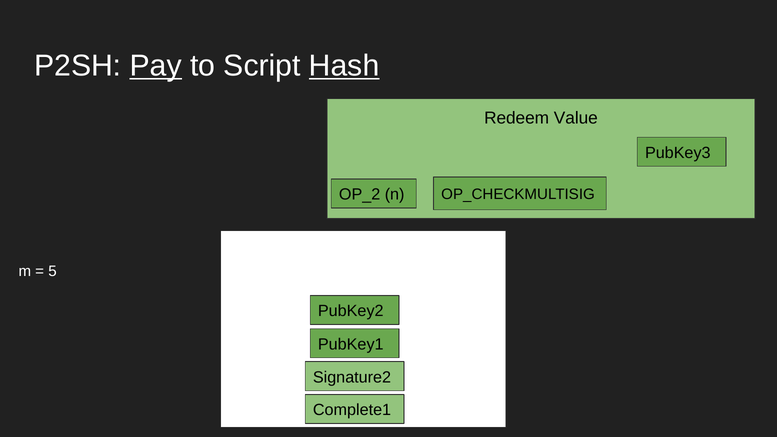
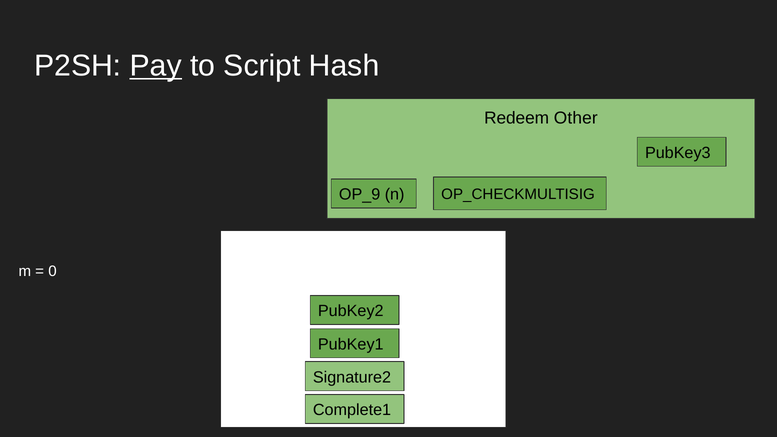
Hash underline: present -> none
Value: Value -> Other
OP_2: OP_2 -> OP_9
5: 5 -> 0
